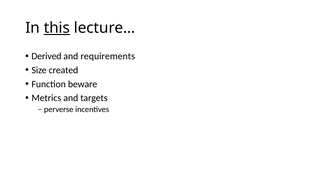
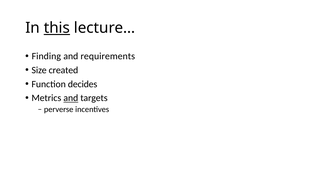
Derived: Derived -> Finding
beware: beware -> decides
and at (71, 98) underline: none -> present
